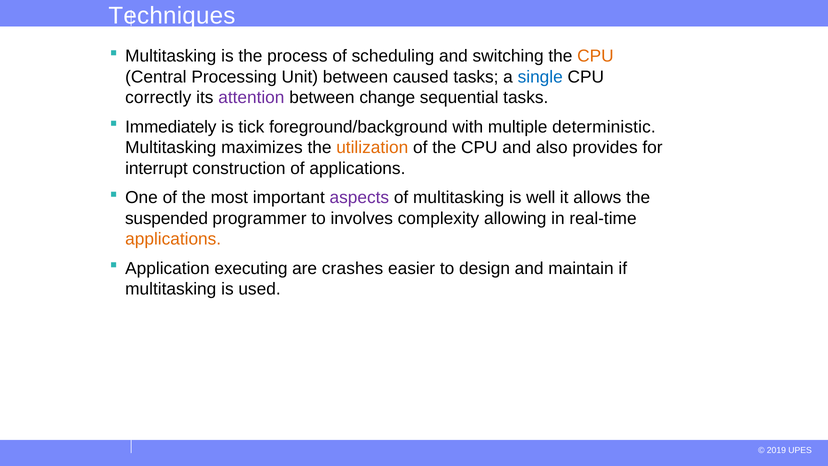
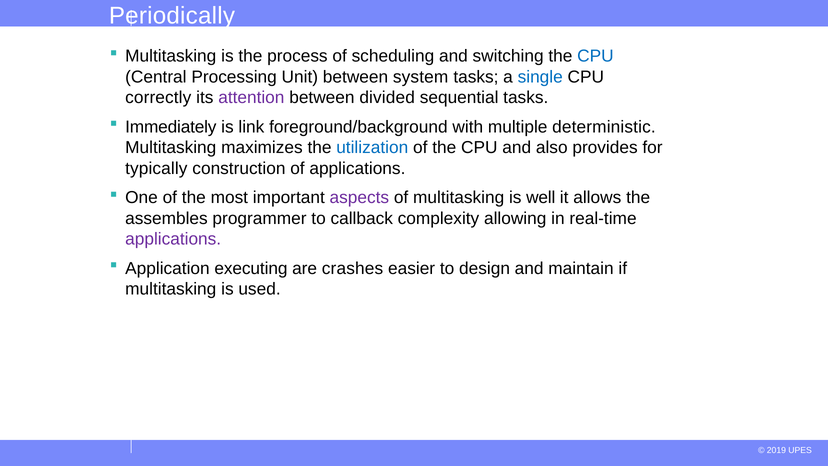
Techniques: Techniques -> Periodically
CPU at (595, 56) colour: orange -> blue
caused: caused -> system
change: change -> divided
tick: tick -> link
utilization colour: orange -> blue
interrupt: interrupt -> typically
suspended: suspended -> assembles
involves: involves -> callback
applications at (173, 239) colour: orange -> purple
